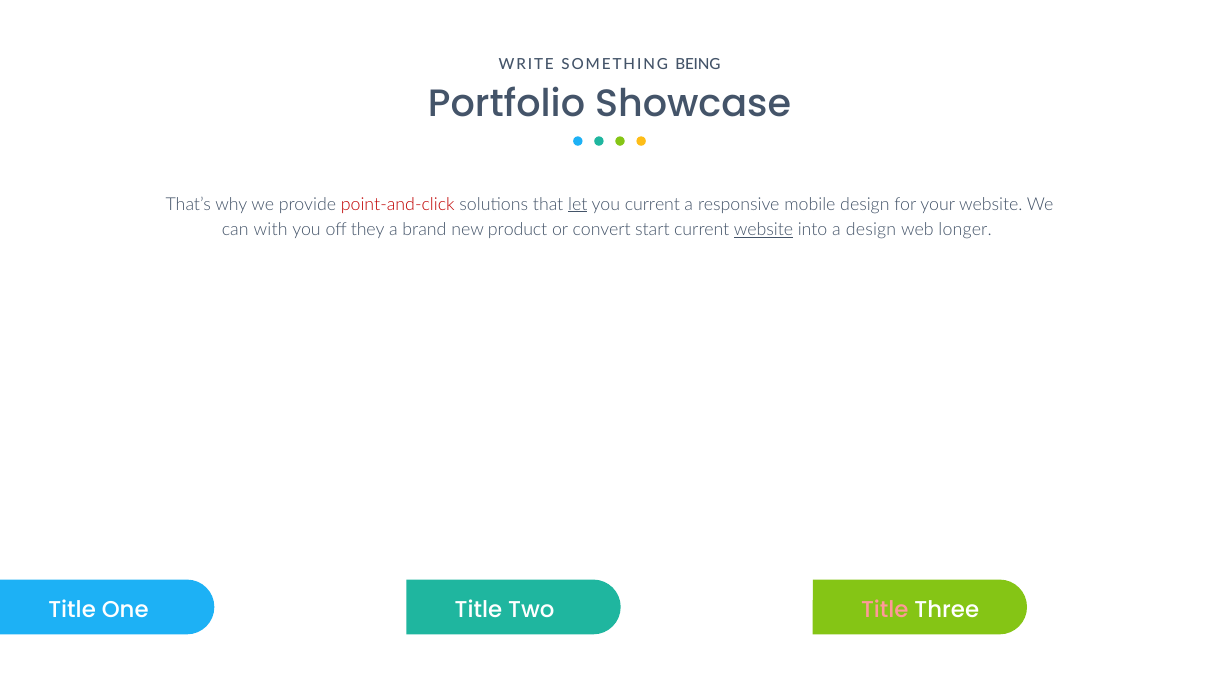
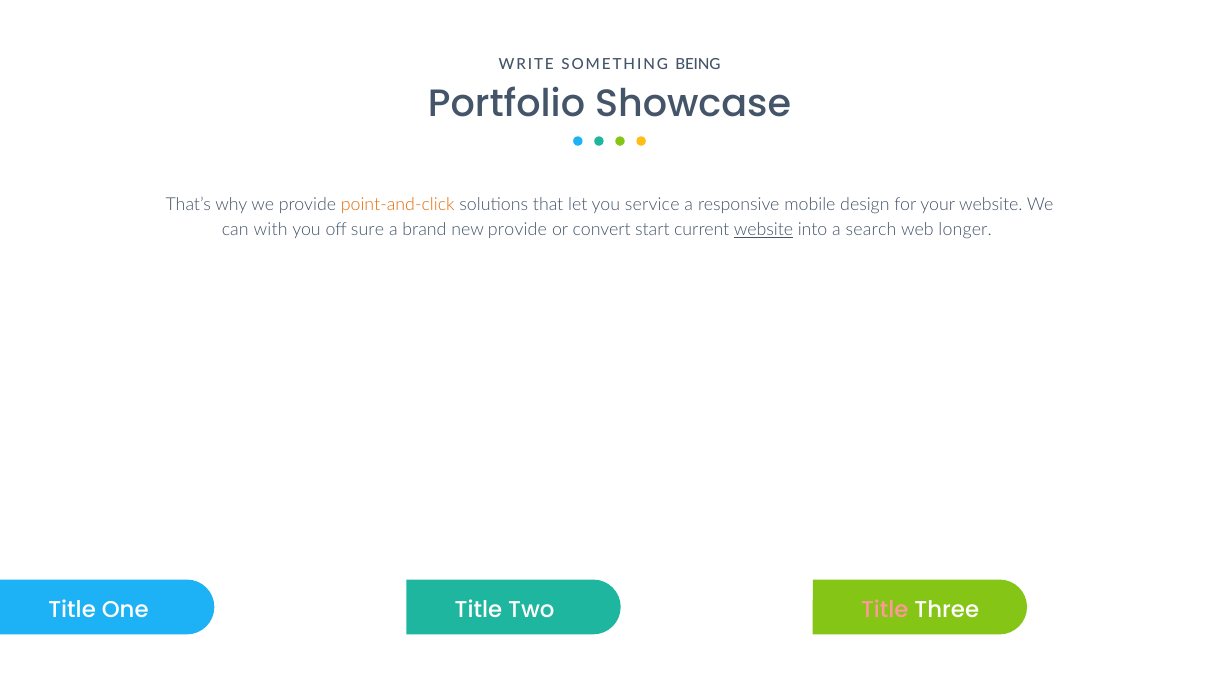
point-and-click colour: red -> orange
let underline: present -> none
you current: current -> service
they: they -> sure
new product: product -> provide
a design: design -> search
